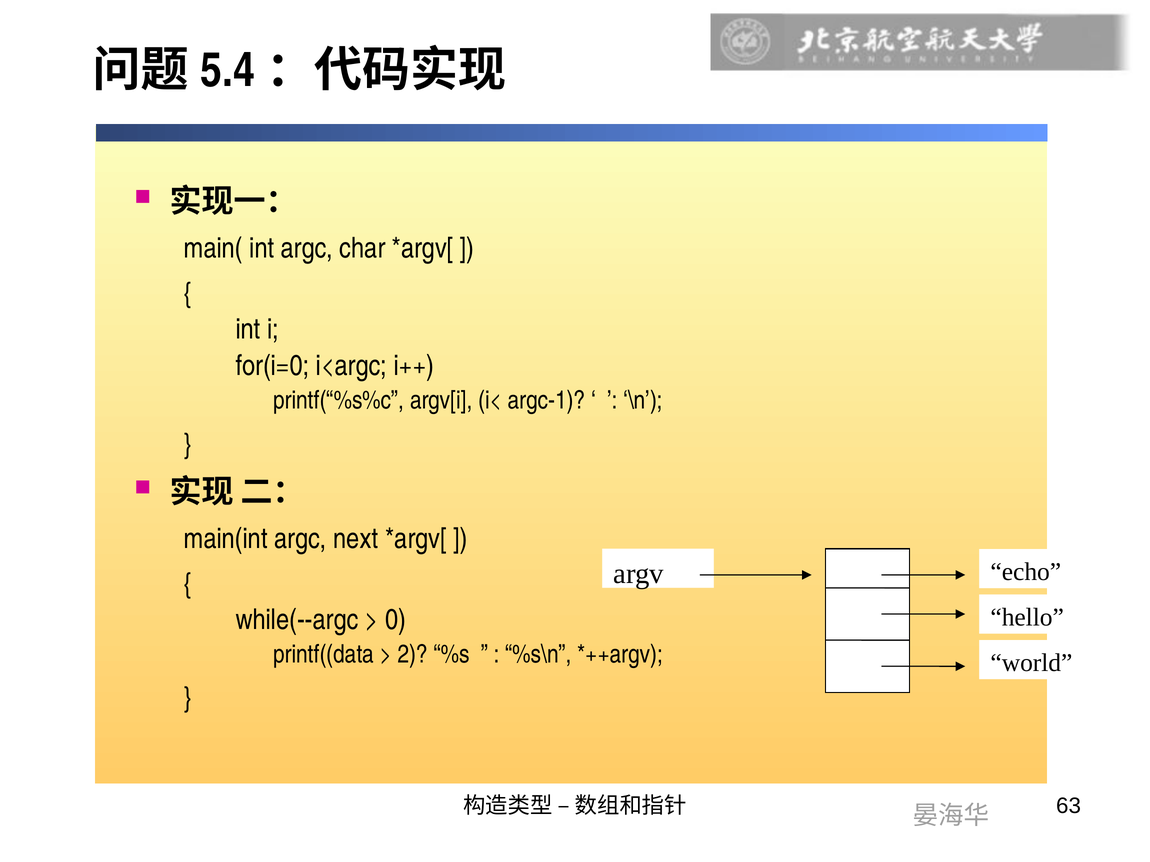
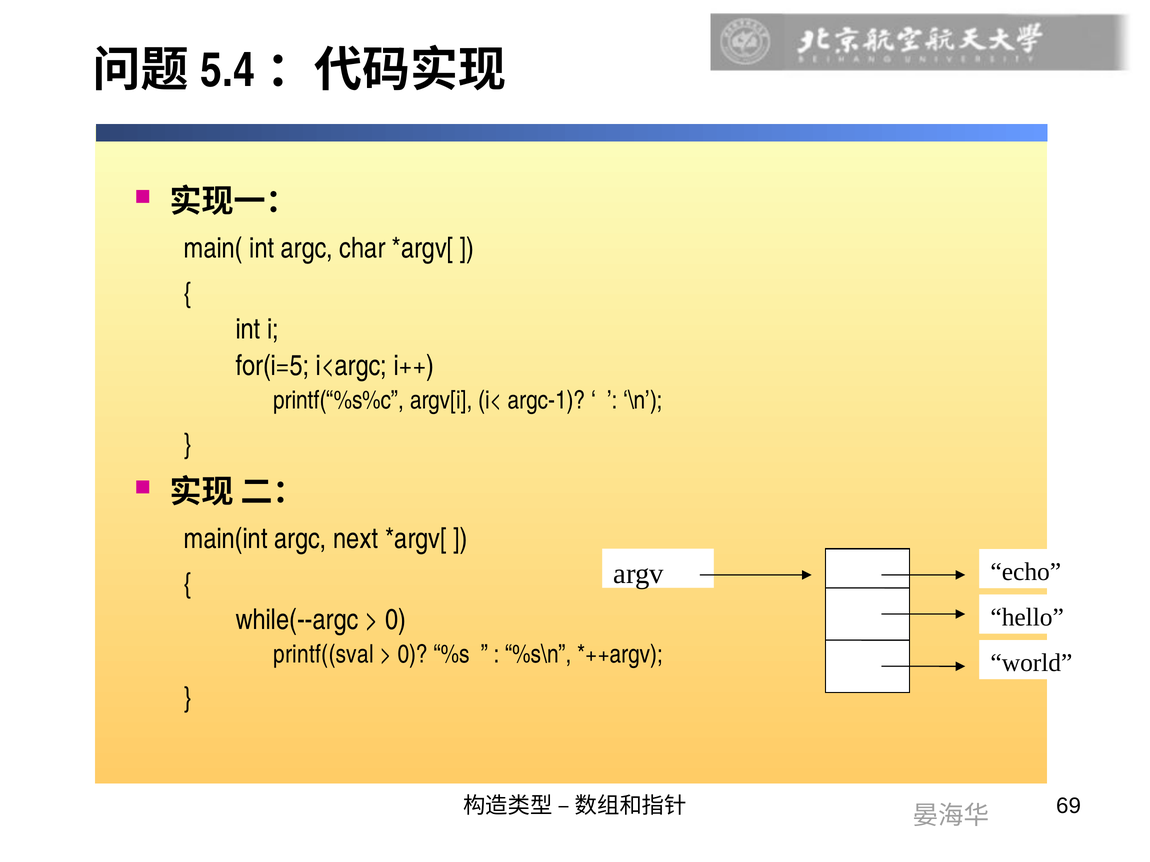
for(i=0: for(i=0 -> for(i=5
printf((data: printf((data -> printf((sval
2 at (413, 655): 2 -> 0
63: 63 -> 69
